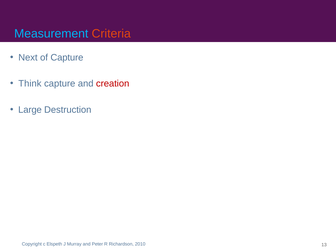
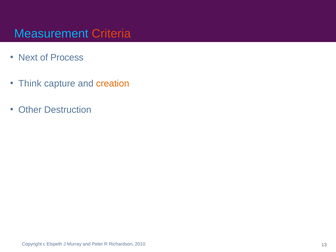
of Capture: Capture -> Process
creation colour: red -> orange
Large: Large -> Other
